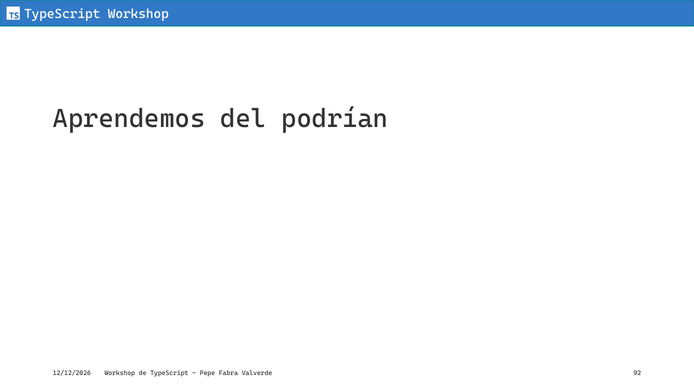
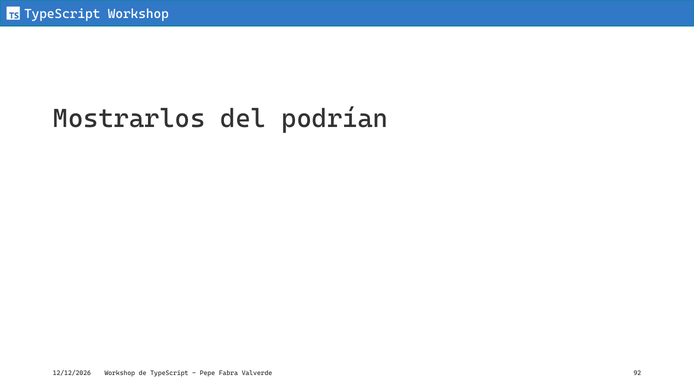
Aprendemos: Aprendemos -> Mostrarlos
